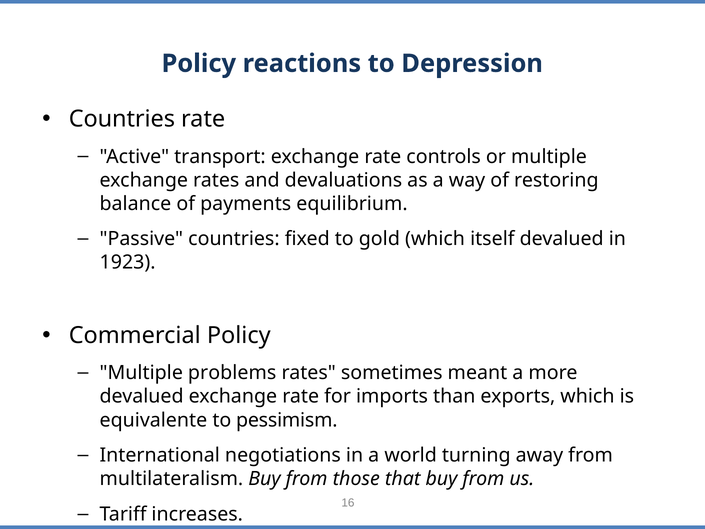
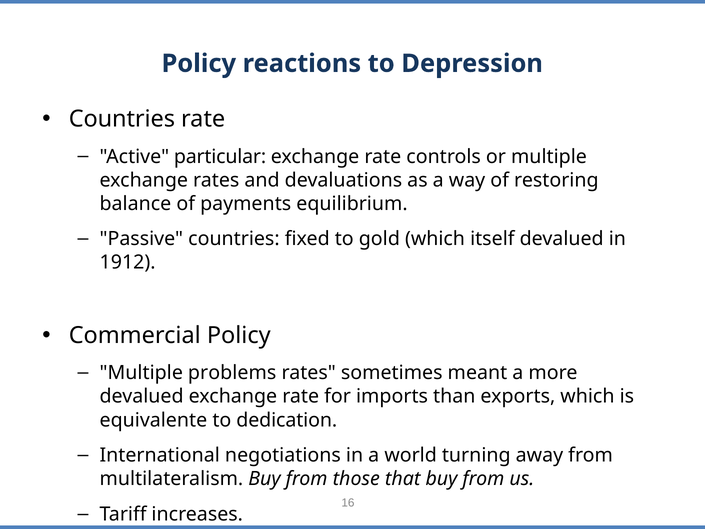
transport: transport -> particular
1923: 1923 -> 1912
pessimism: pessimism -> dedication
